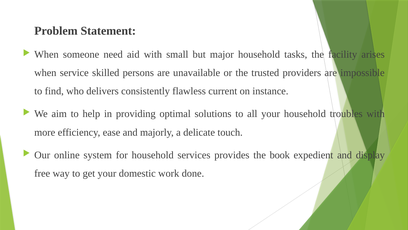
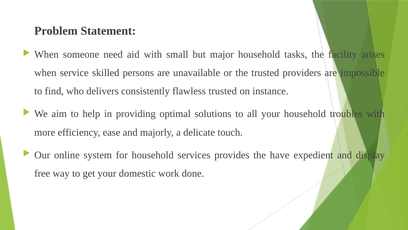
flawless current: current -> trusted
book: book -> have
